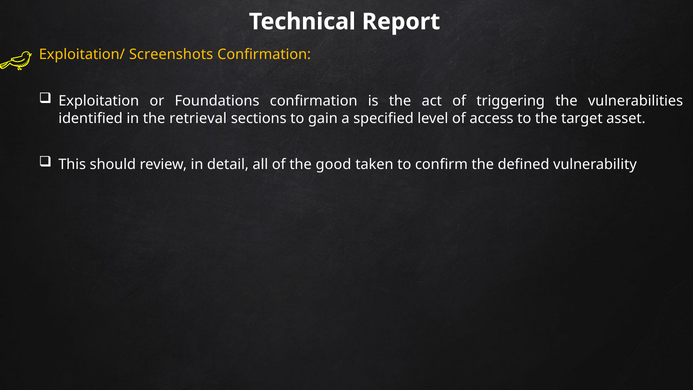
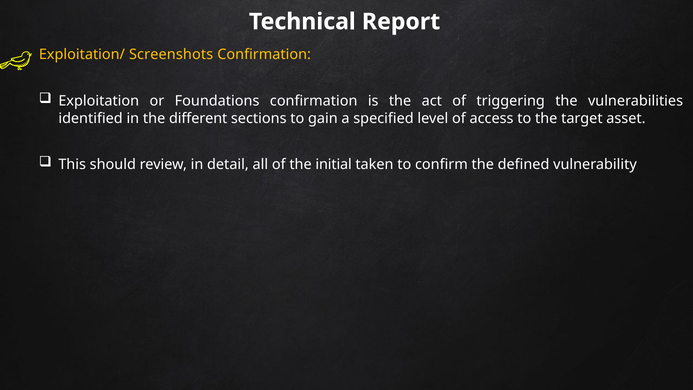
retrieval: retrieval -> different
good: good -> initial
